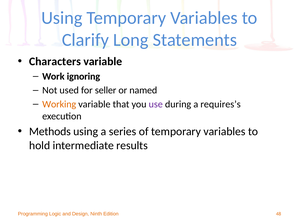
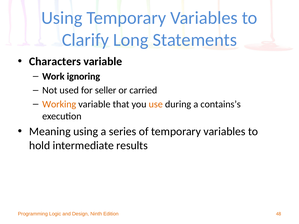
named: named -> carried
use colour: purple -> orange
requires’s: requires’s -> contains’s
Methods: Methods -> Meaning
